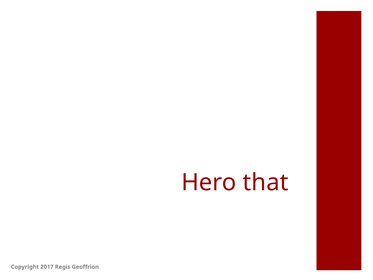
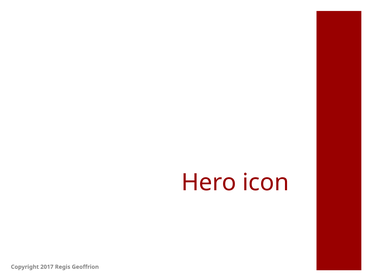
that: that -> icon
